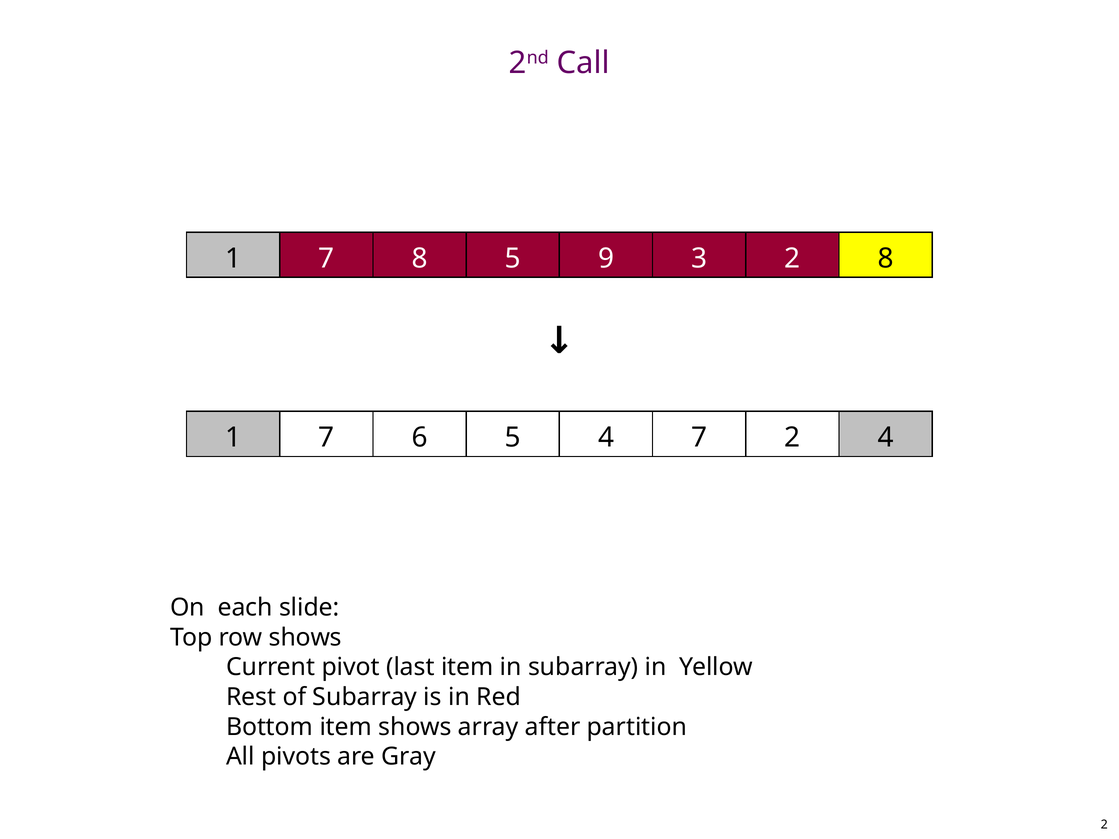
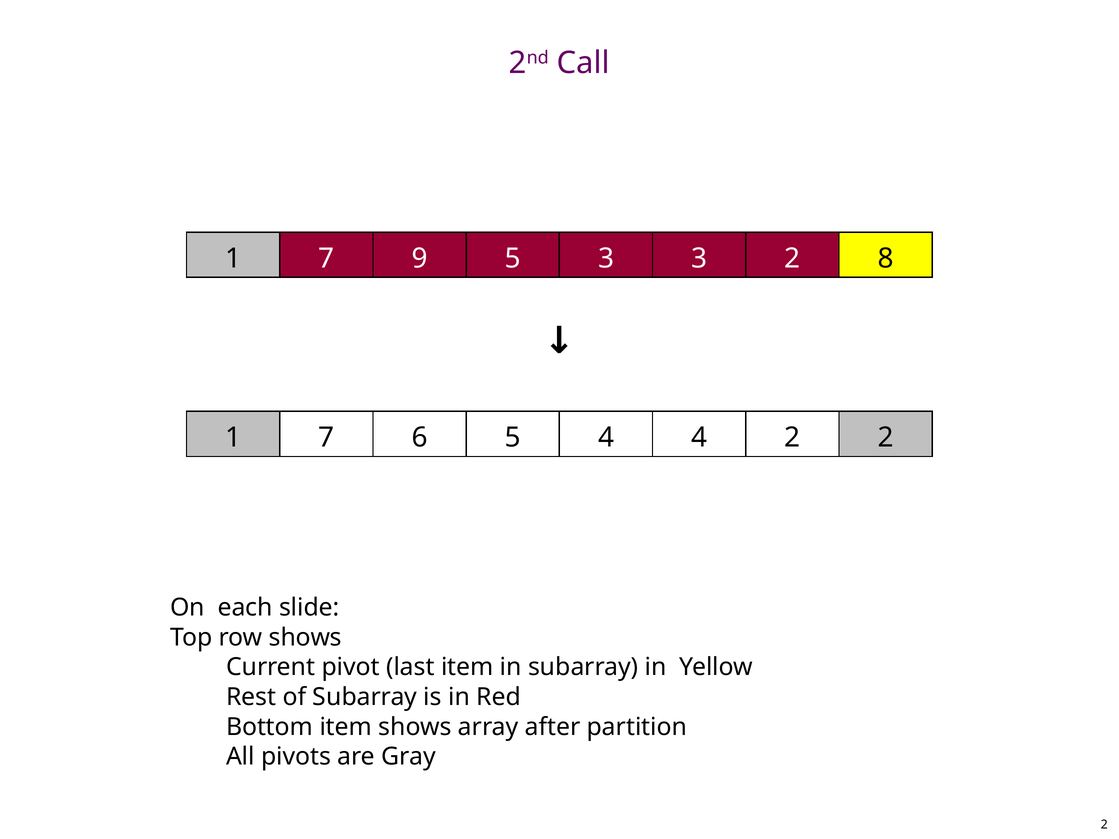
7 8: 8 -> 9
5 9: 9 -> 3
4 7: 7 -> 4
2 4: 4 -> 2
